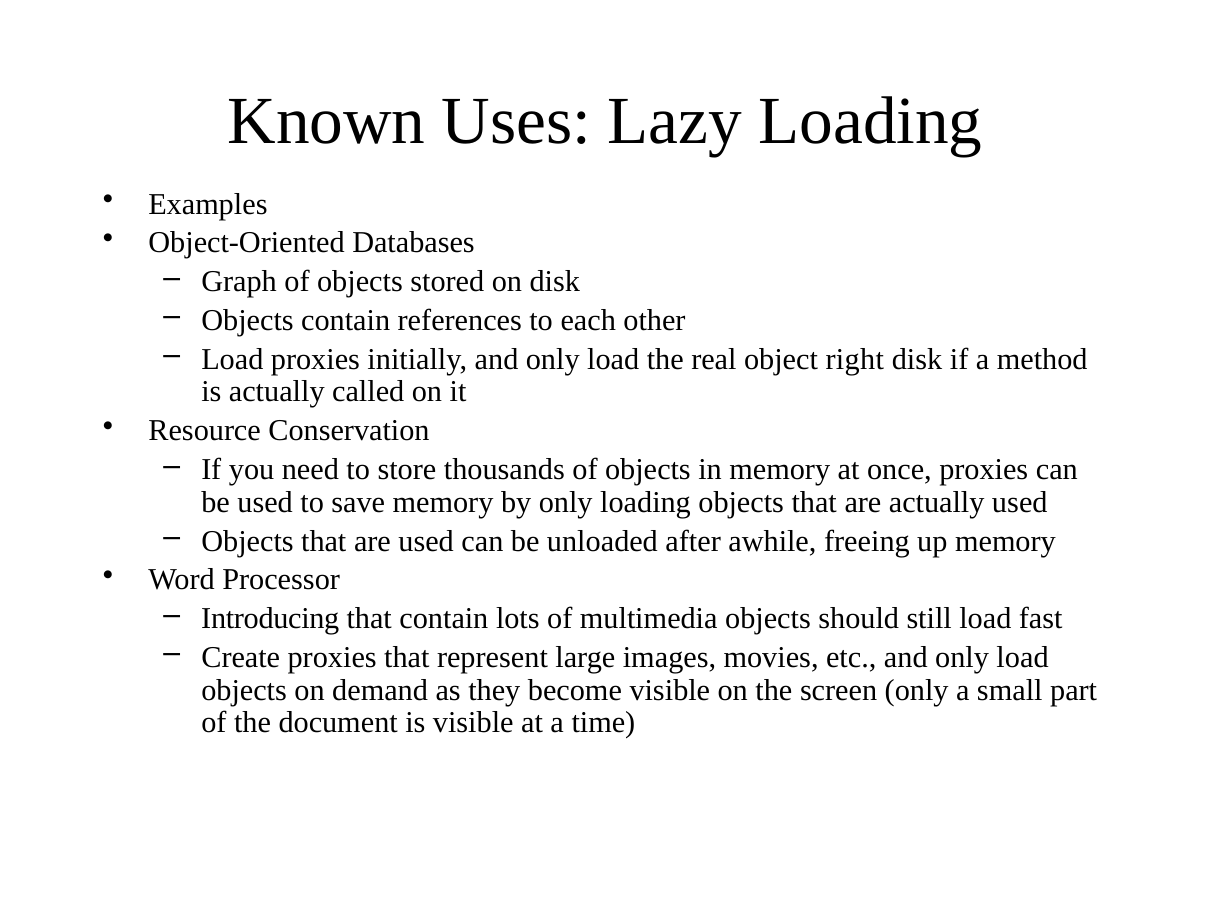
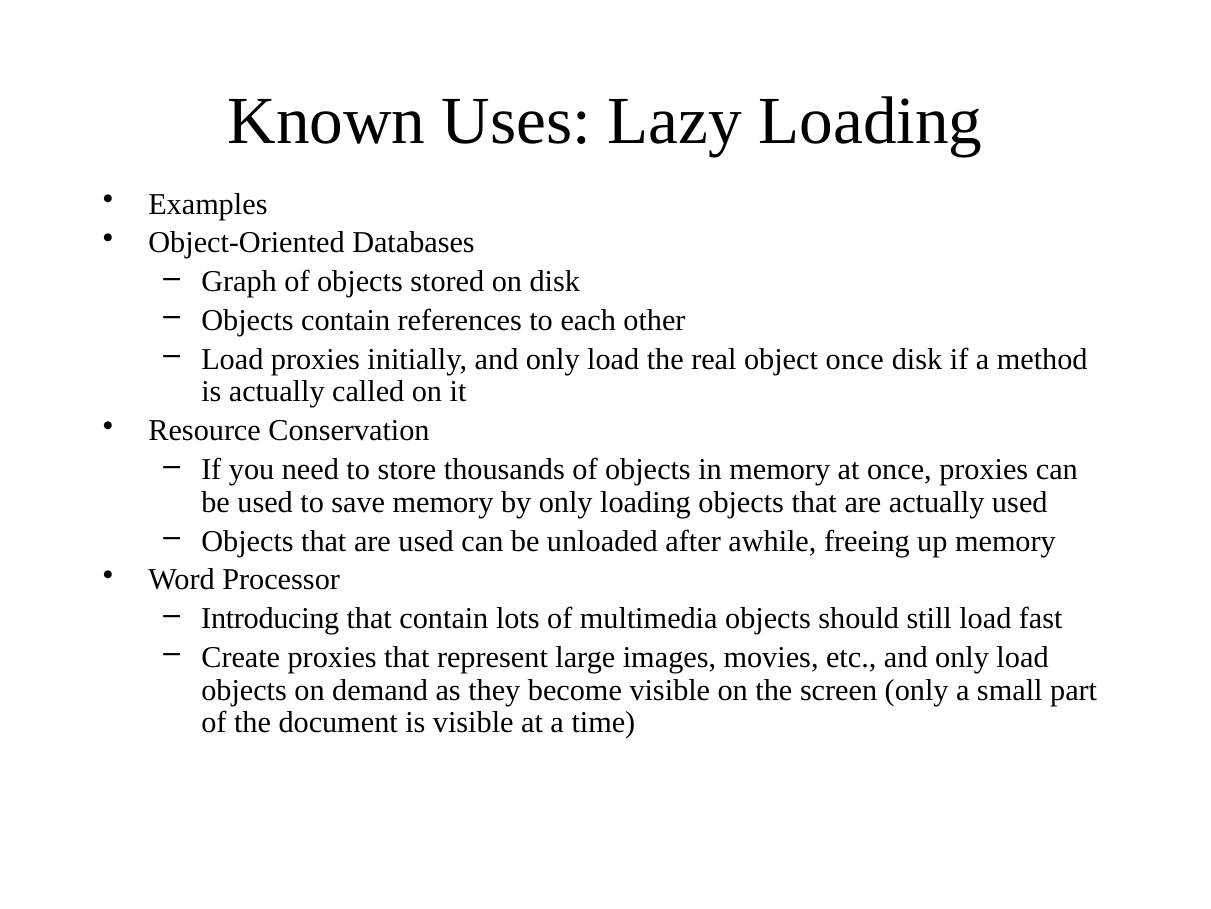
object right: right -> once
